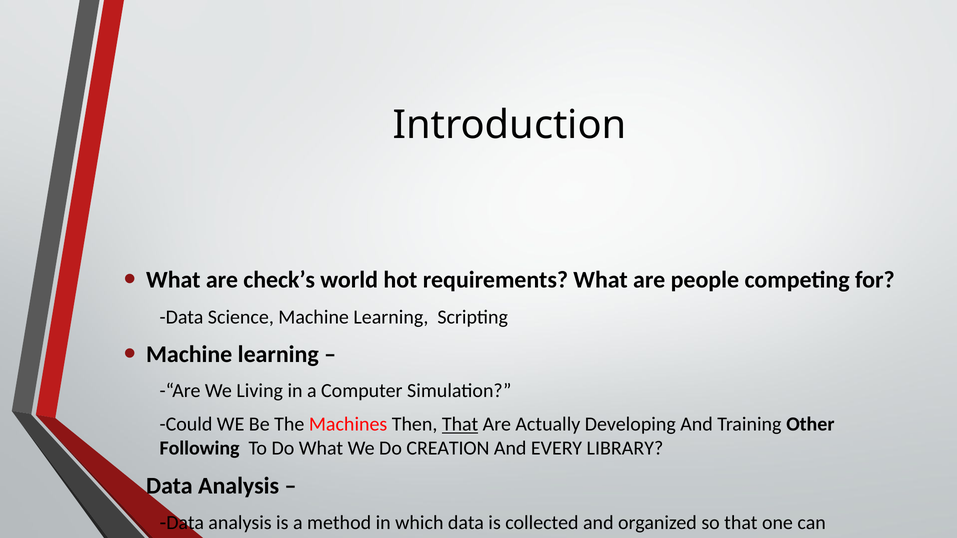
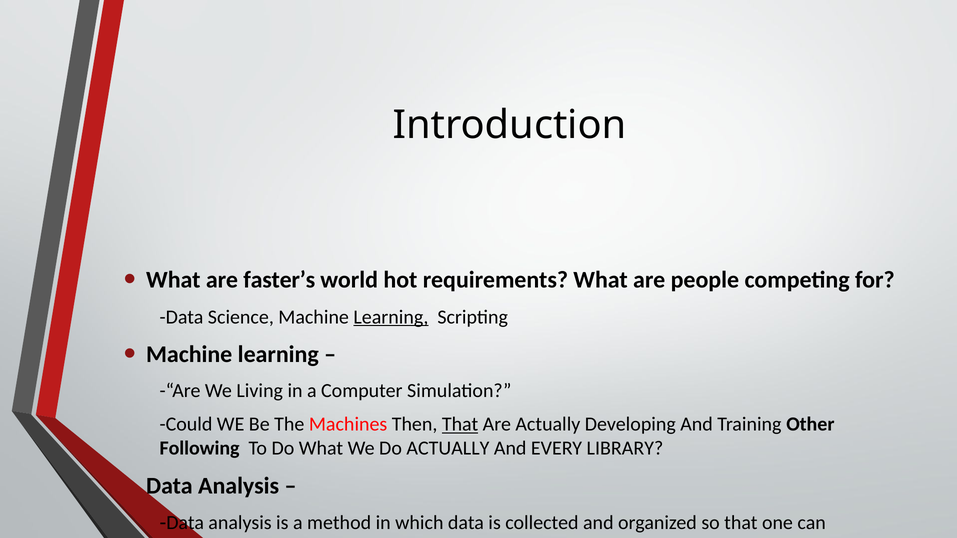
check’s: check’s -> faster’s
Learning at (391, 317) underline: none -> present
Do CREATION: CREATION -> ACTUALLY
